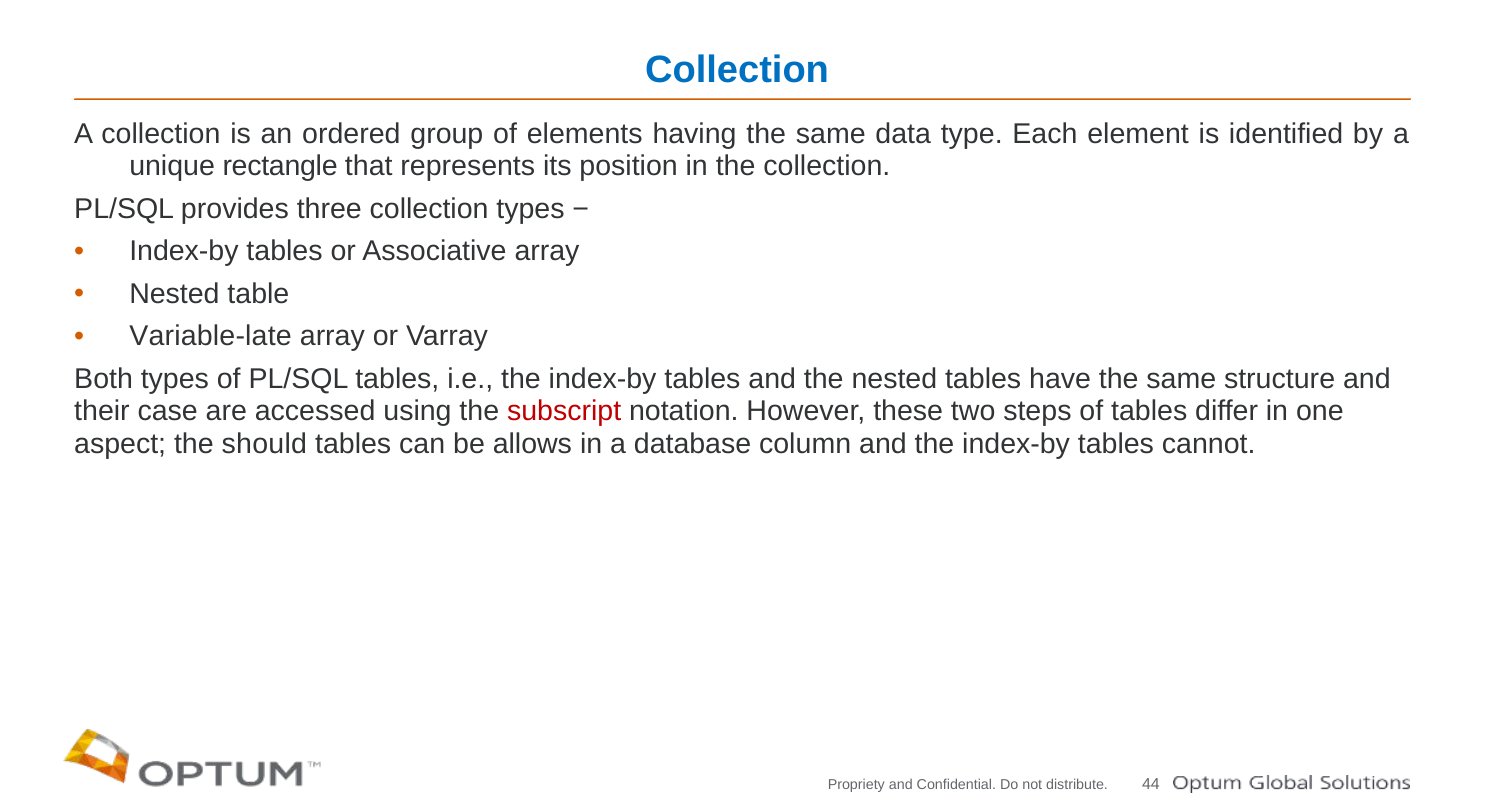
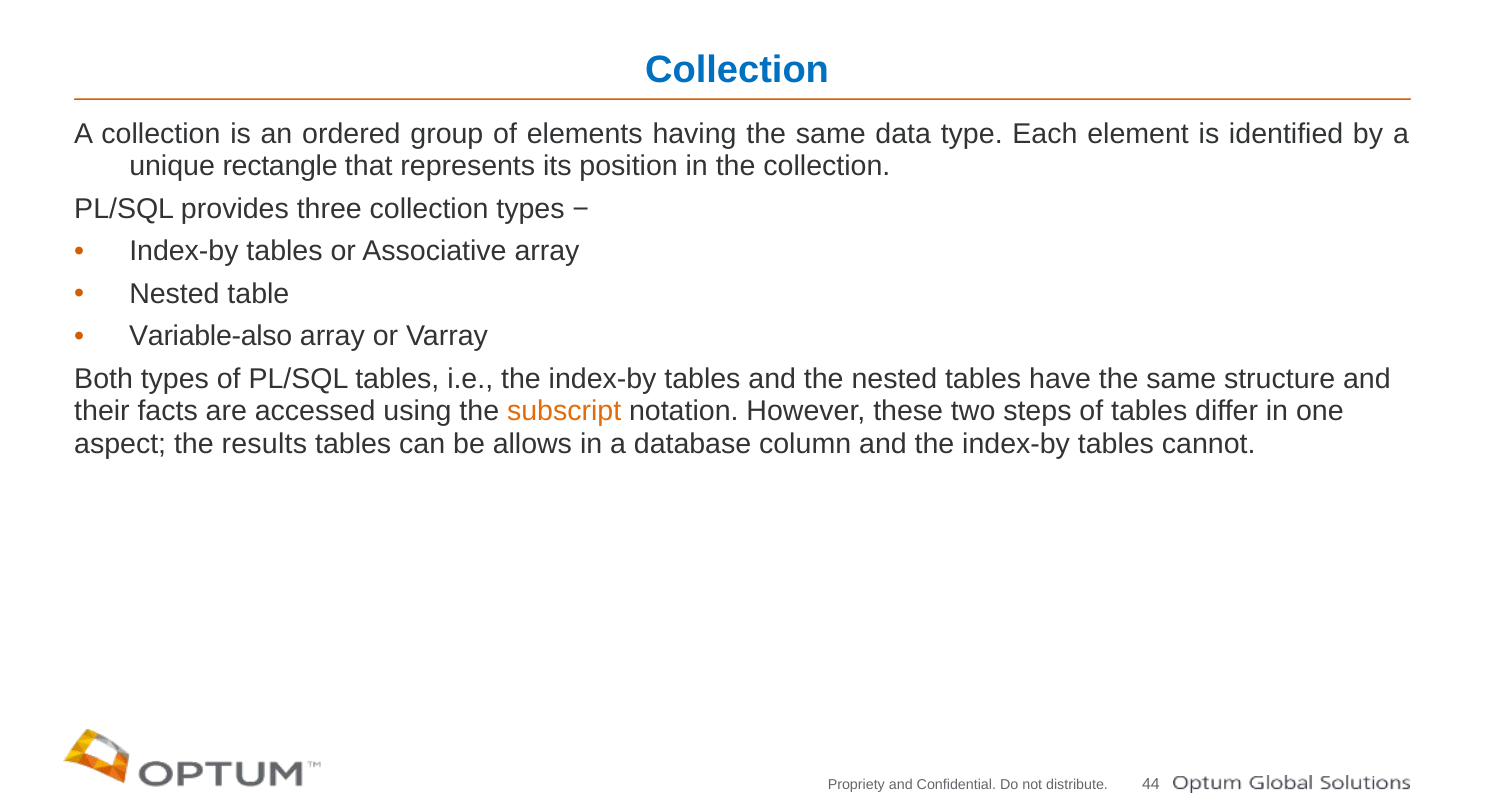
Variable-late: Variable-late -> Variable-also
case: case -> facts
subscript colour: red -> orange
should: should -> results
